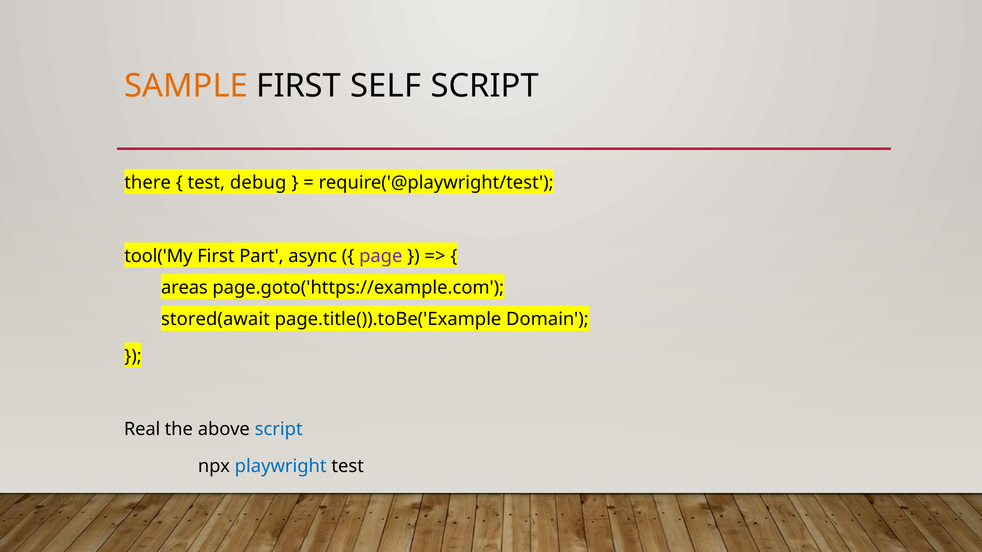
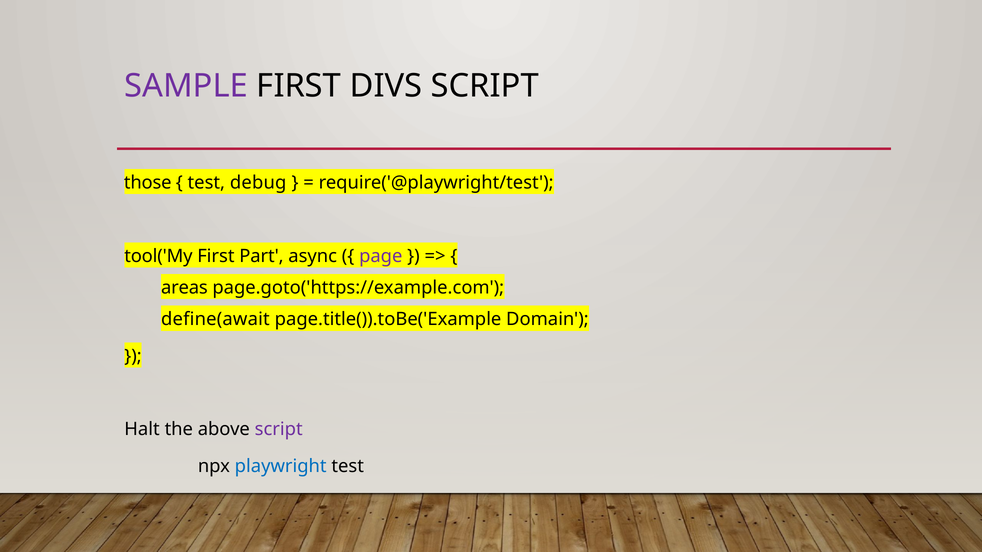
SAMPLE colour: orange -> purple
SELF: SELF -> DIVS
there: there -> those
stored(await: stored(await -> define(await
Real: Real -> Halt
script at (279, 430) colour: blue -> purple
